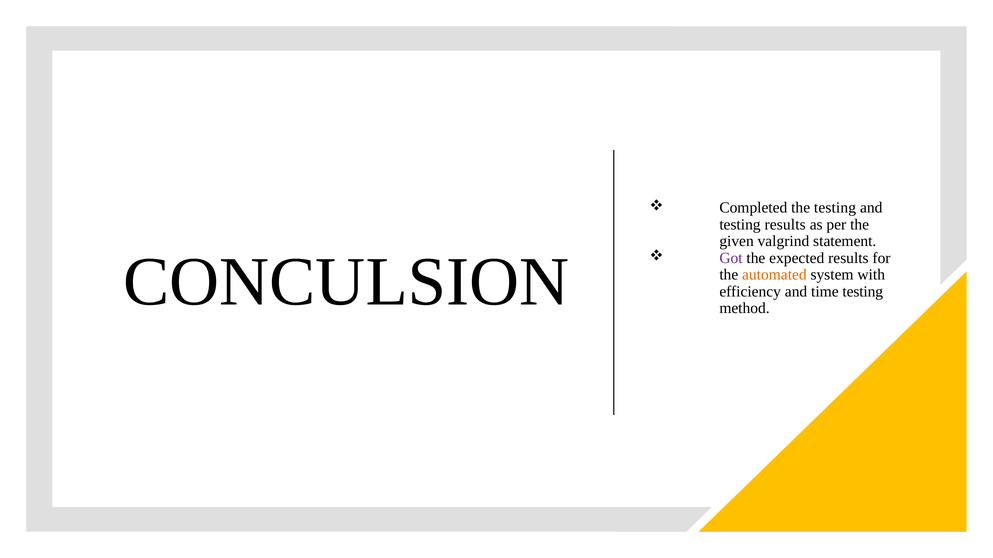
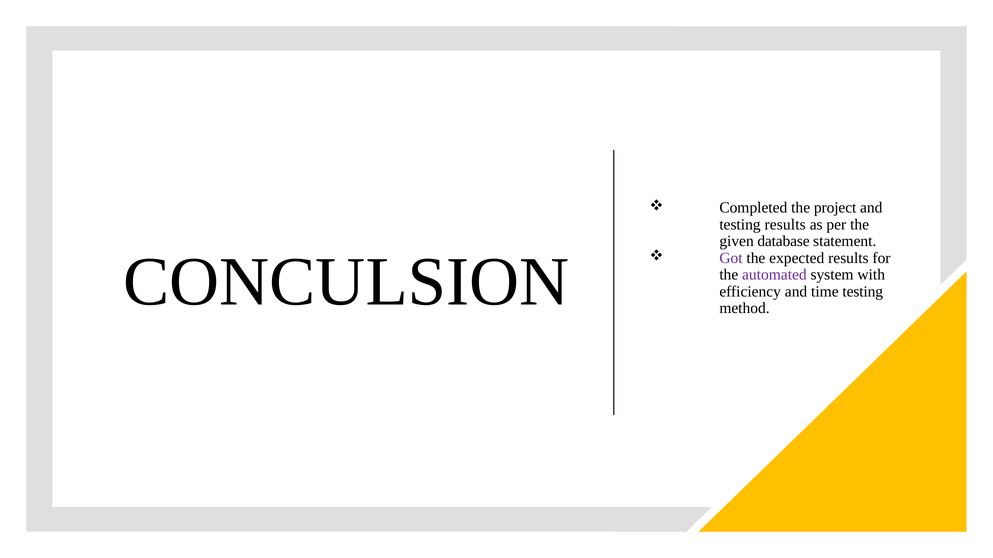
the testing: testing -> project
valgrind: valgrind -> database
automated colour: orange -> purple
